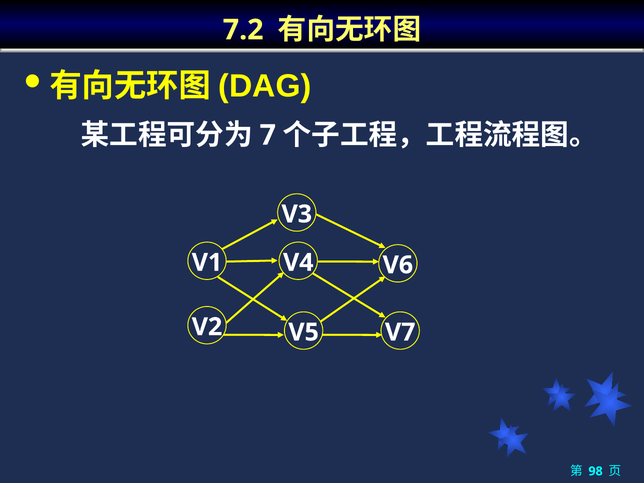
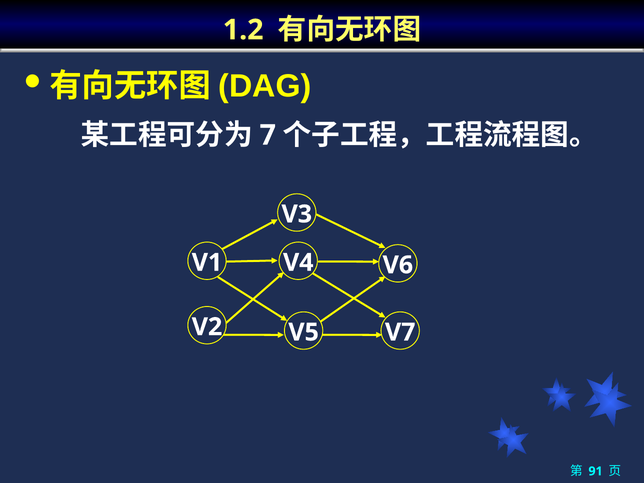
7.2: 7.2 -> 1.2
98: 98 -> 91
